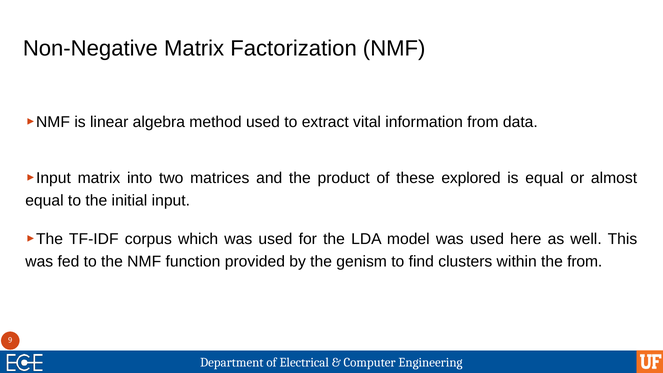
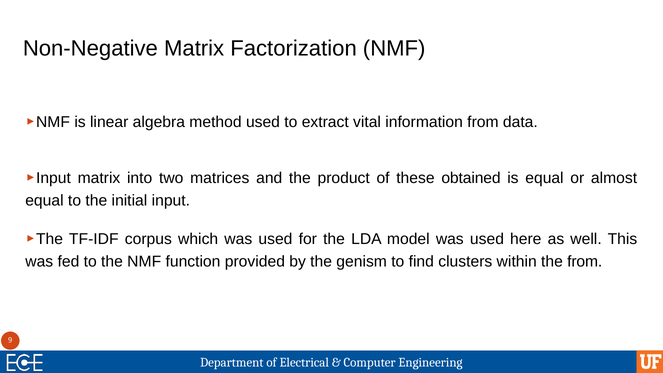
explored: explored -> obtained
